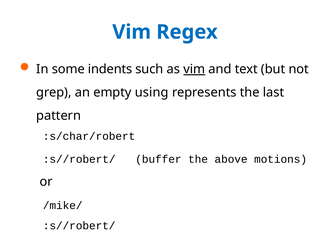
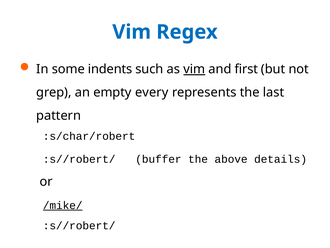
text: text -> first
using: using -> every
motions: motions -> details
/mike/ underline: none -> present
